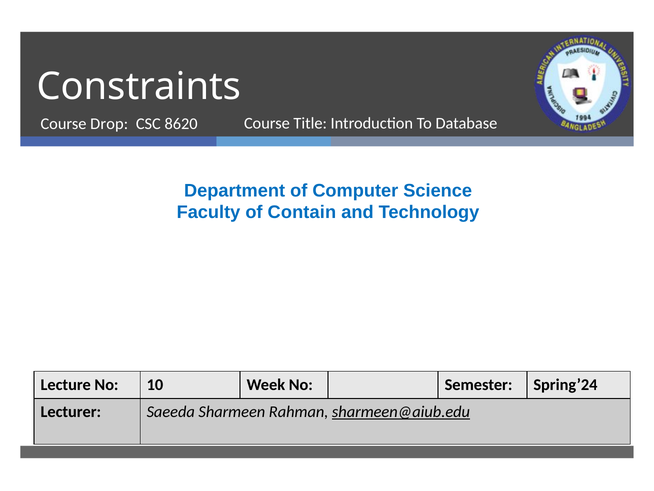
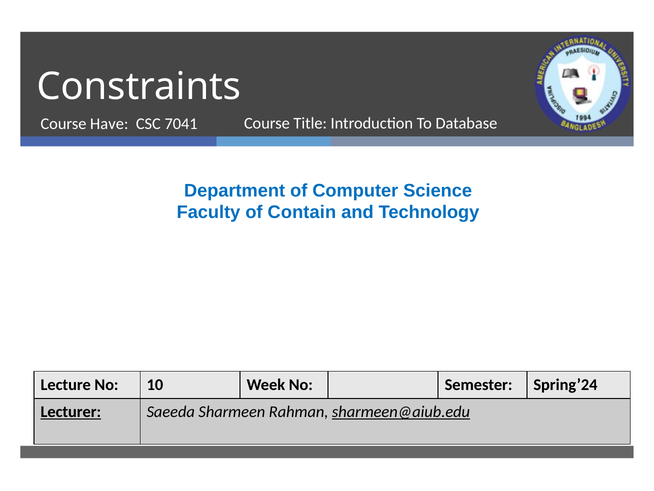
Drop: Drop -> Have
8620: 8620 -> 7041
Lecturer underline: none -> present
